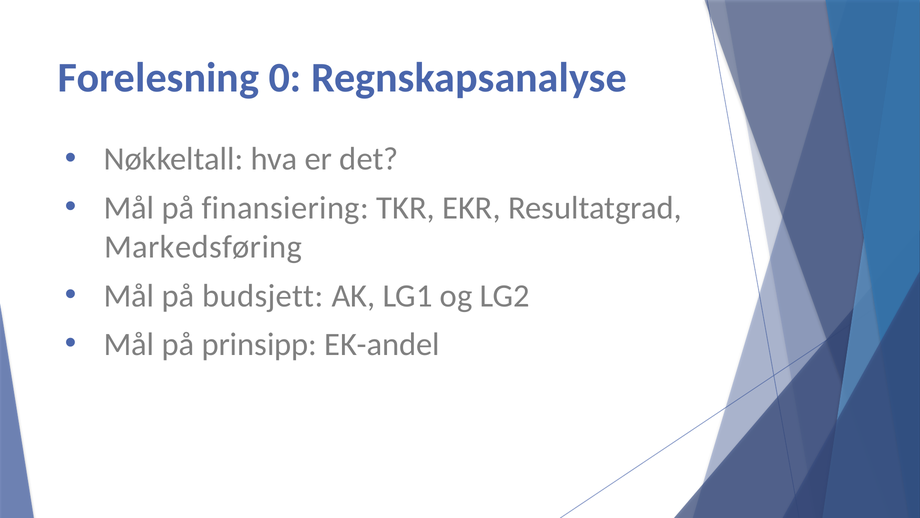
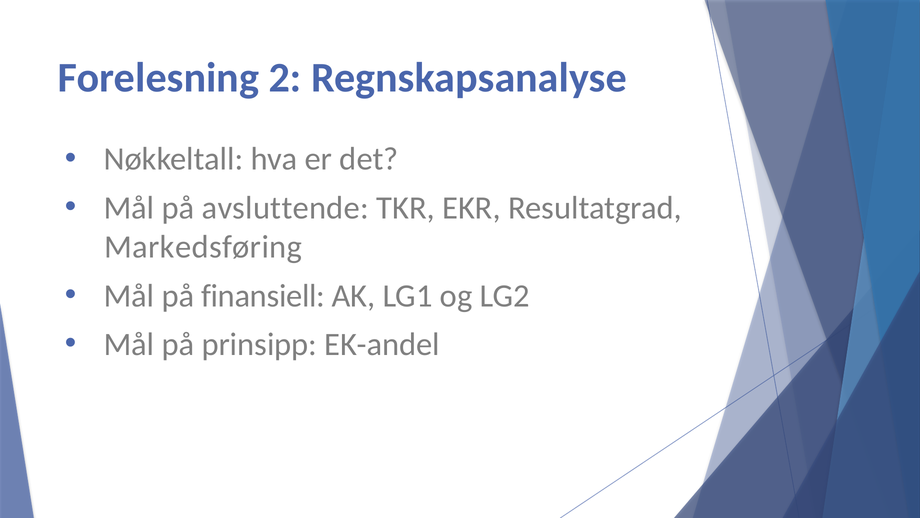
0: 0 -> 2
finansiering: finansiering -> avsluttende
budsjett: budsjett -> finansiell
